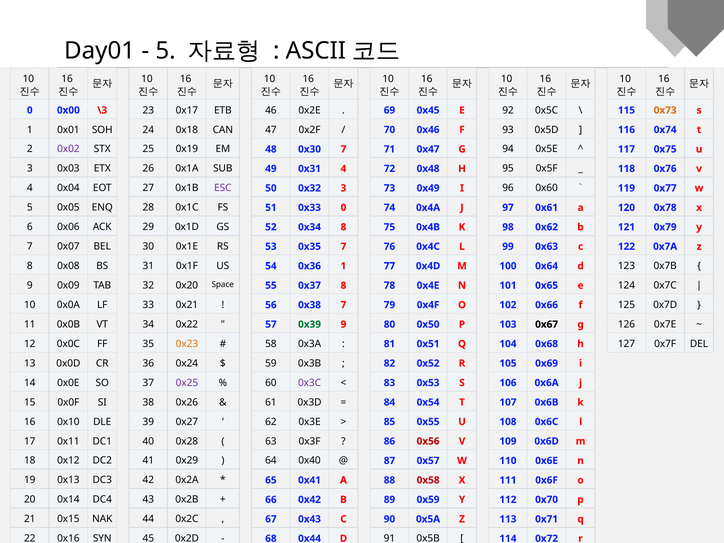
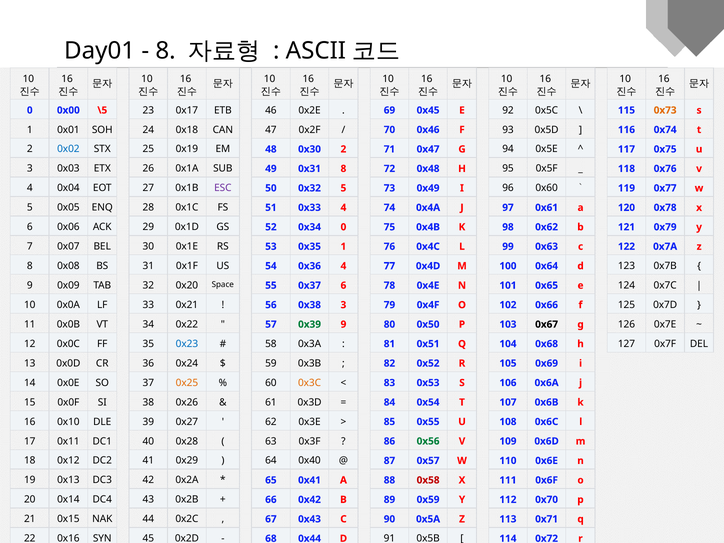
5 at (166, 51): 5 -> 8
\3: \3 -> \5
0x02 colour: purple -> blue
0x30 7: 7 -> 2
0x31 4: 4 -> 8
0x32 3: 3 -> 5
0x33 0: 0 -> 4
0x34 8: 8 -> 0
0x35 7: 7 -> 1
0x36 1: 1 -> 4
0x37 8: 8 -> 6
0x38 7: 7 -> 3
0x23 colour: orange -> blue
0x25 colour: purple -> orange
0x3C colour: purple -> orange
0x56 colour: red -> green
